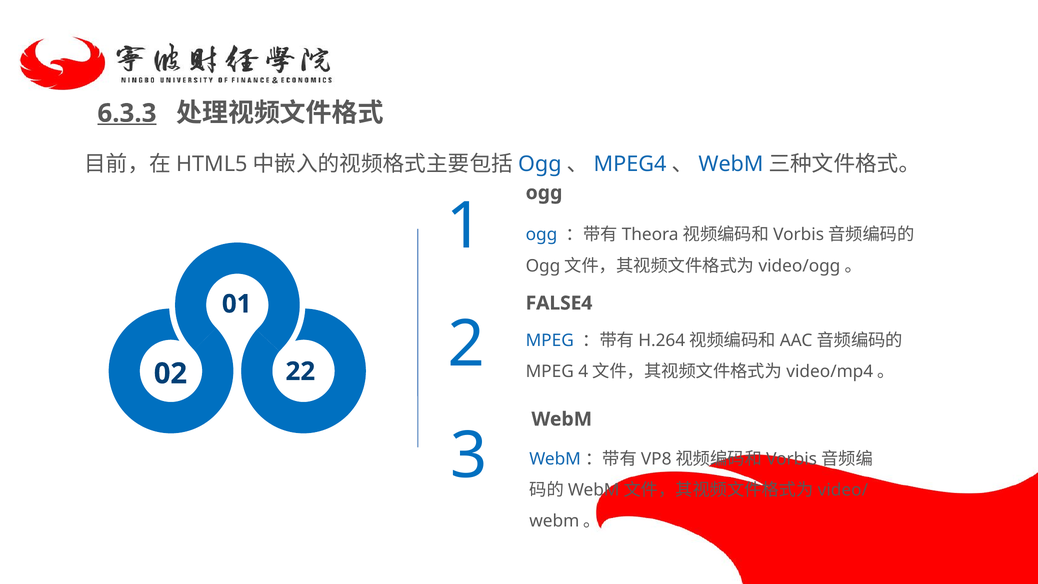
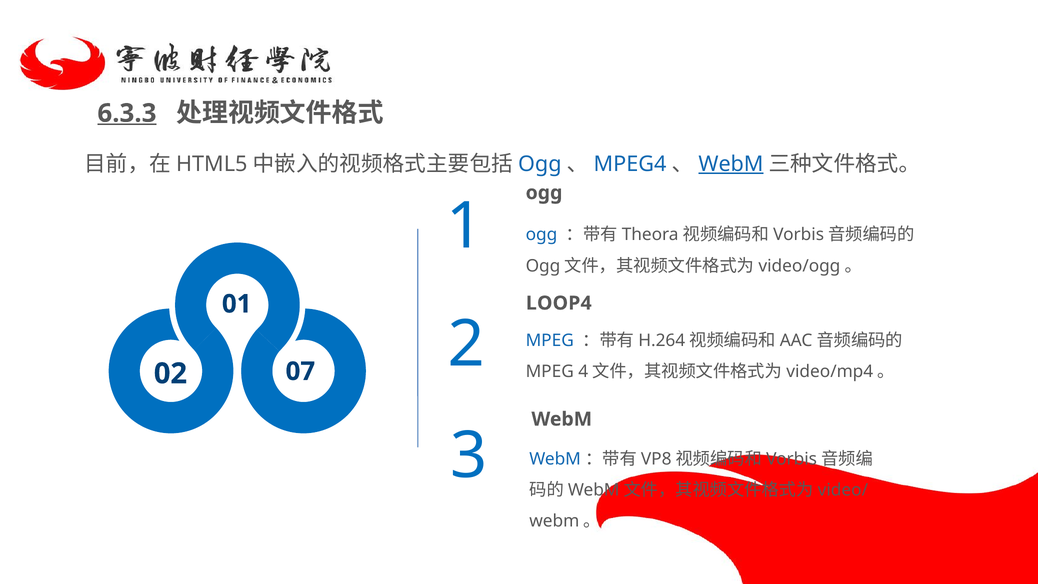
WebM at (731, 164) underline: none -> present
FALSE4: FALSE4 -> LOOP4
22: 22 -> 07
